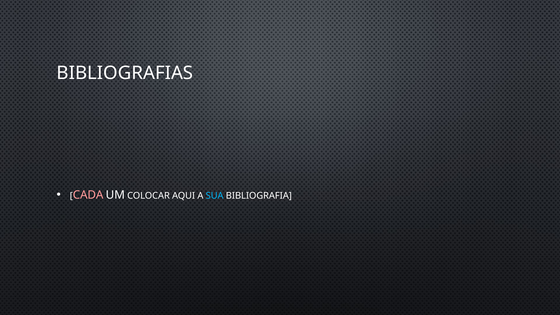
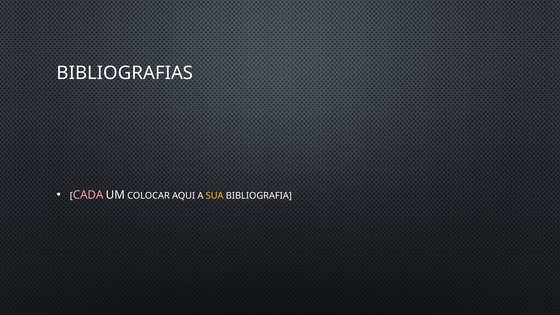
SUA colour: light blue -> yellow
